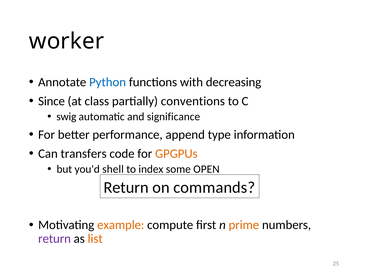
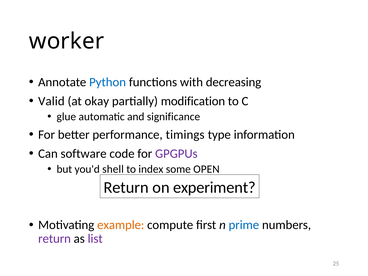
Since: Since -> Valid
class: class -> okay
conventions: conventions -> modification
swig: swig -> glue
append: append -> timings
transfers: transfers -> software
GPGPUs colour: orange -> purple
commands: commands -> experiment
prime colour: orange -> blue
list colour: orange -> purple
